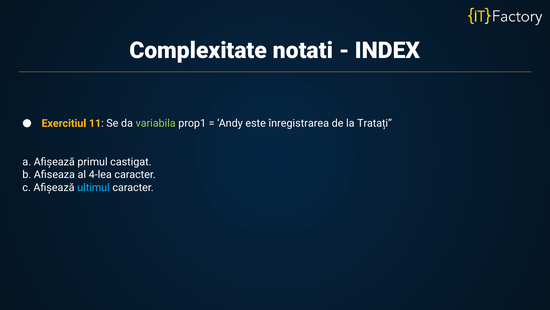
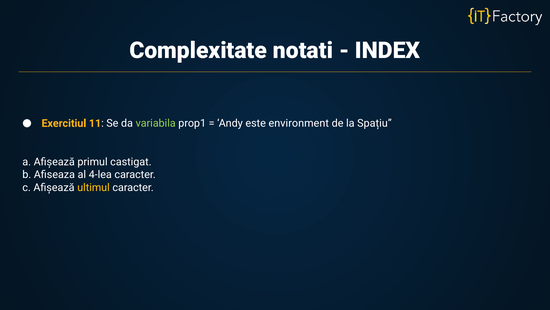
înregistrarea: înregistrarea -> environment
Tratați: Tratați -> Spațiu
ultimul colour: light blue -> yellow
